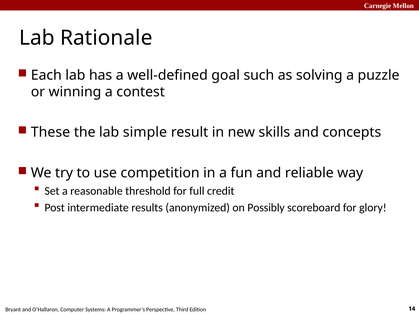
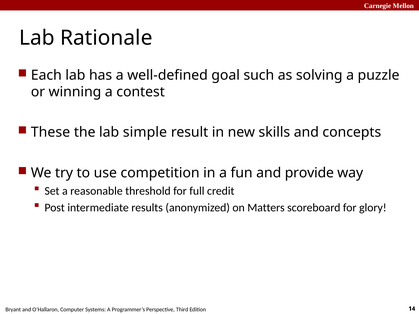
reliable: reliable -> provide
Possibly: Possibly -> Matters
